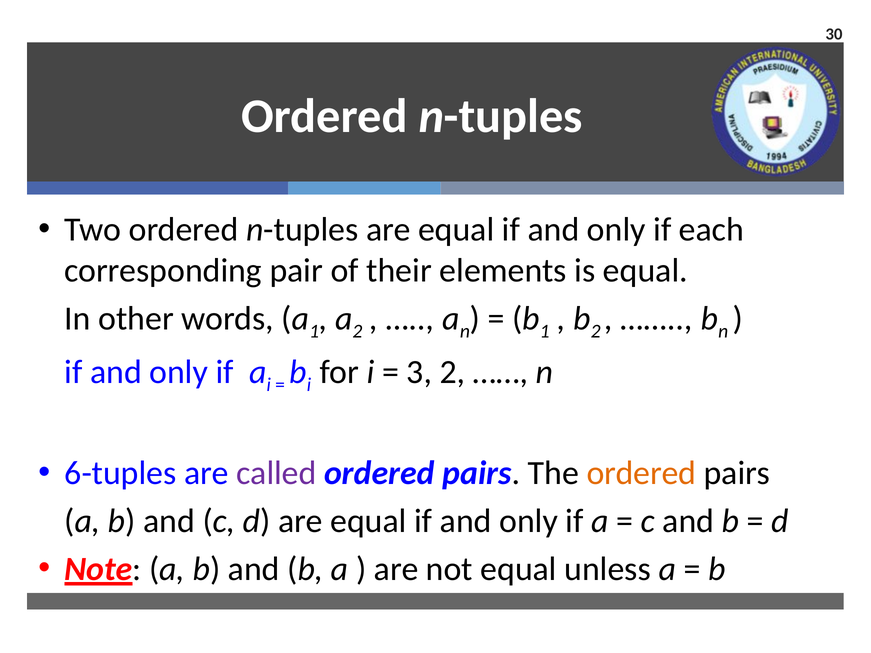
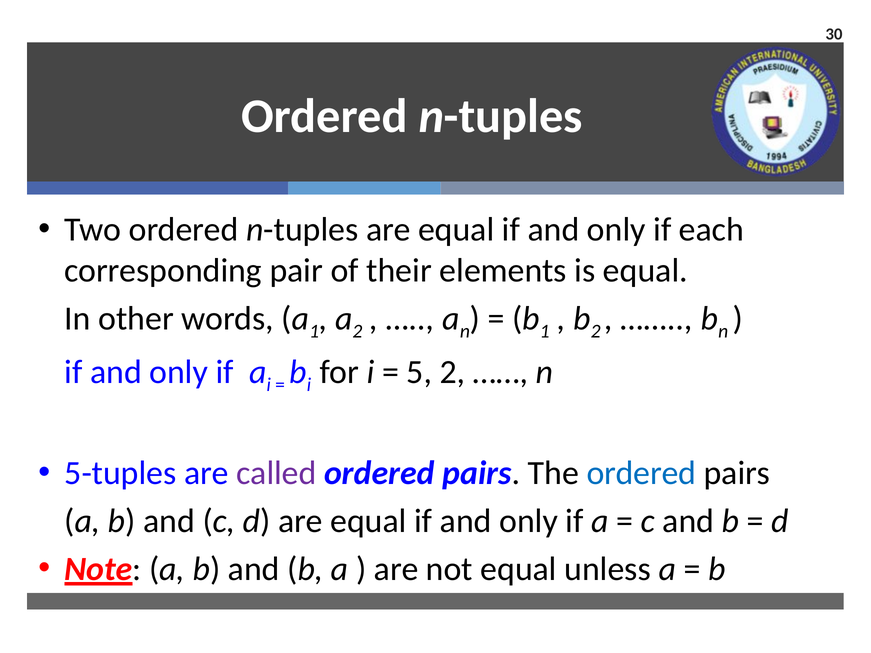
3: 3 -> 5
6-tuples: 6-tuples -> 5-tuples
ordered at (641, 473) colour: orange -> blue
